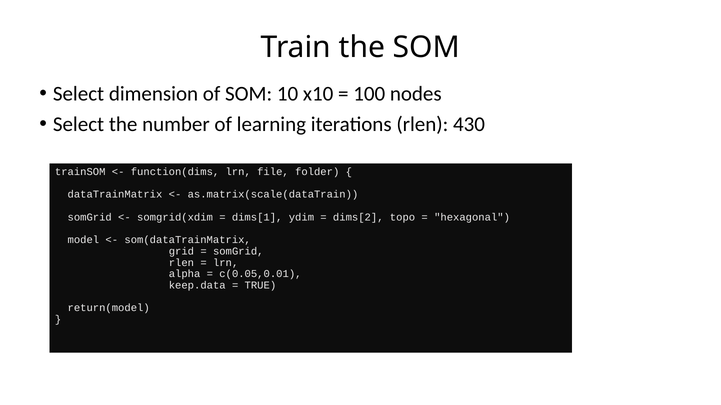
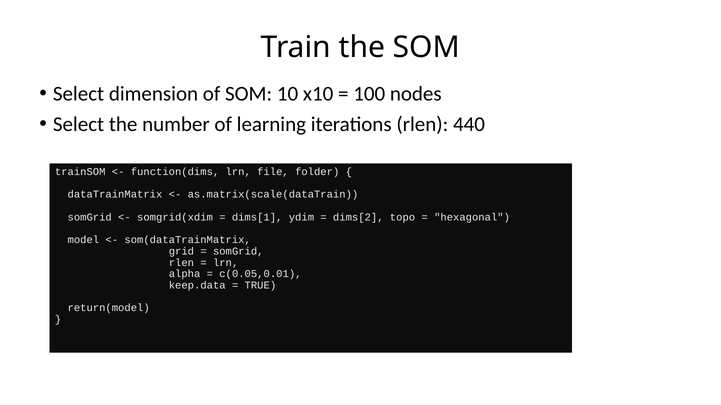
430: 430 -> 440
